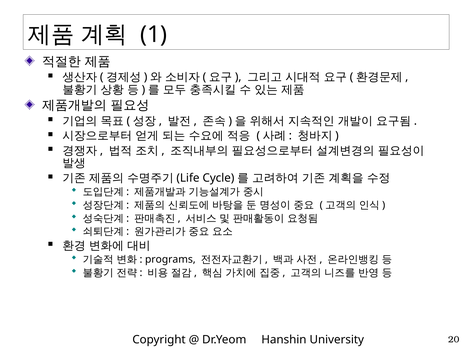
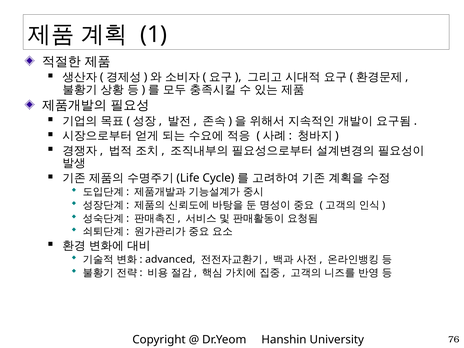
programs: programs -> advanced
20: 20 -> 76
